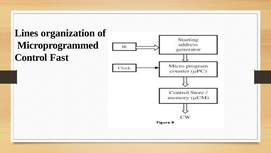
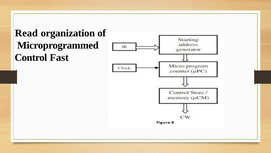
Lines: Lines -> Read
